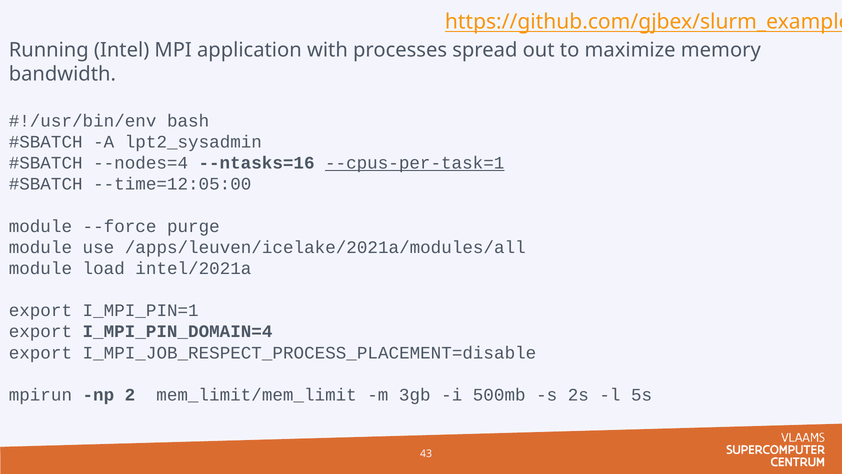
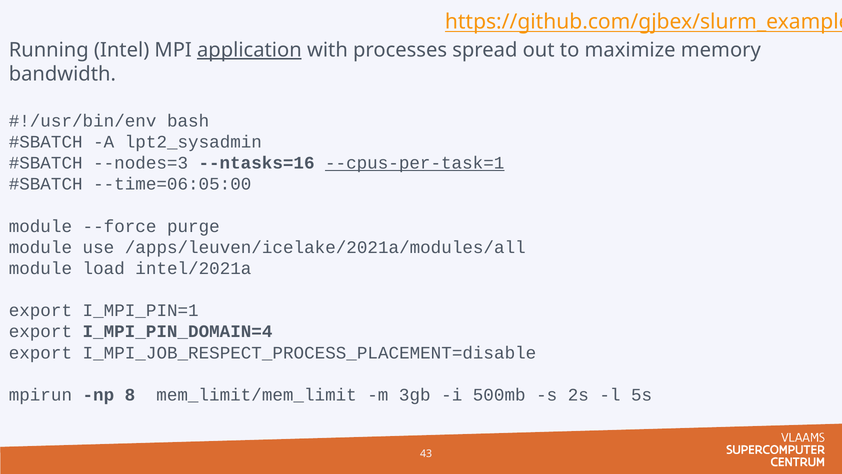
application underline: none -> present
--nodes=4: --nodes=4 -> --nodes=3
--time=12:05:00: --time=12:05:00 -> --time=06:05:00
2: 2 -> 8
